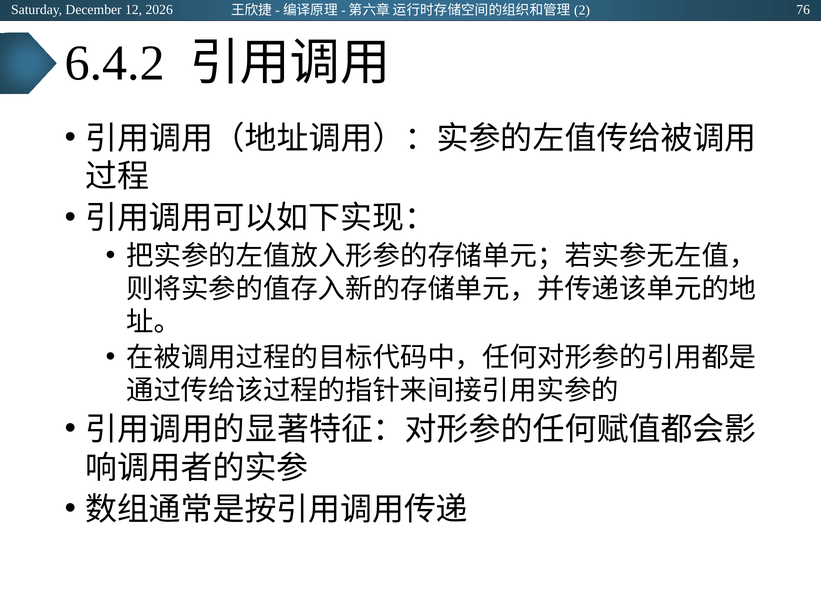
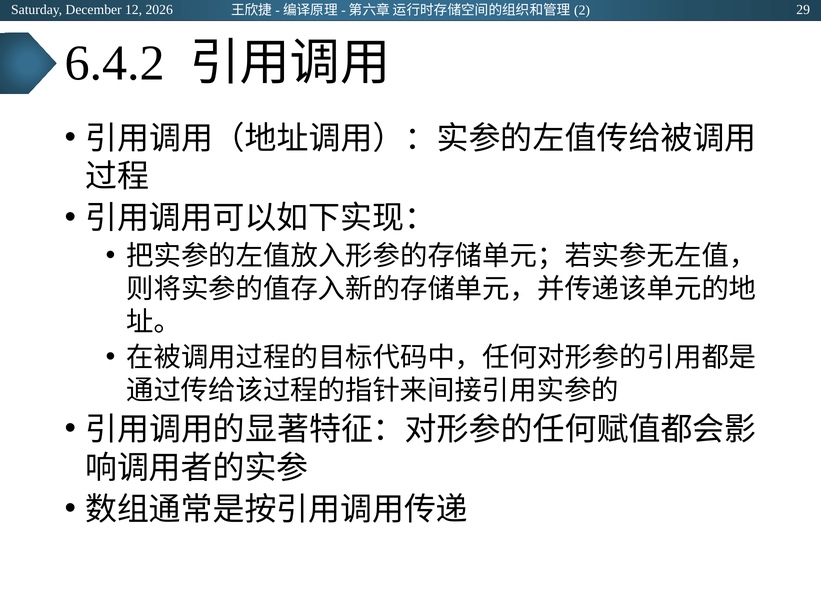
76: 76 -> 29
